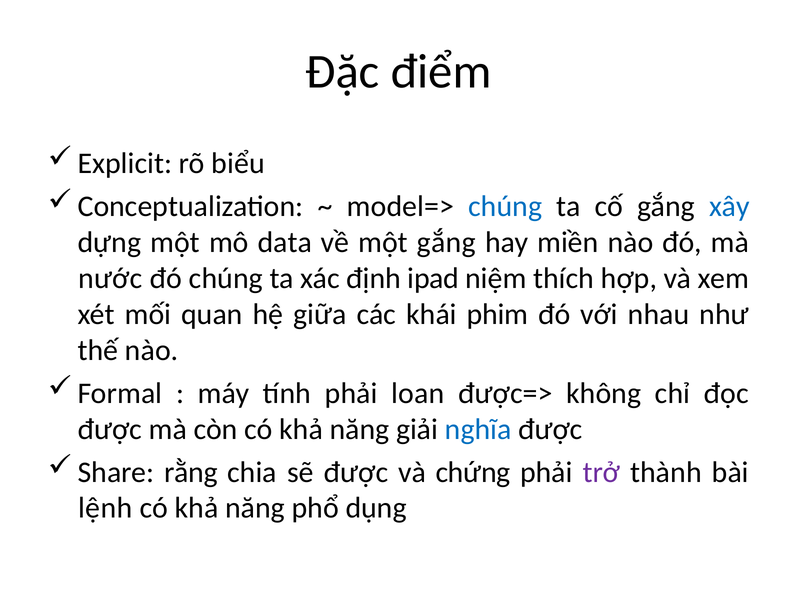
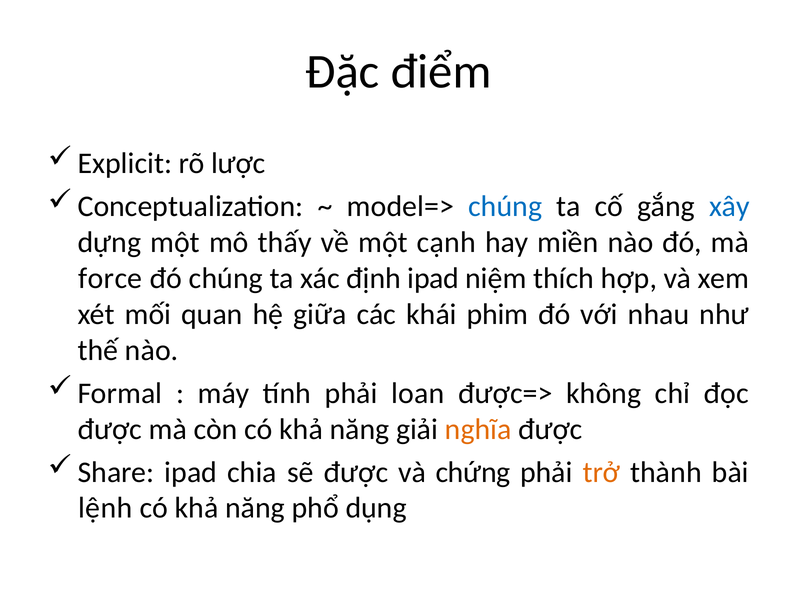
biểu: biểu -> lược
data: data -> thấy
một gắng: gắng -> cạnh
nước: nước -> force
nghĩa colour: blue -> orange
Share rằng: rằng -> ipad
trở colour: purple -> orange
